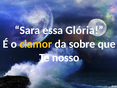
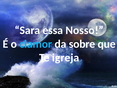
Glória: Glória -> Nosso
clamor colour: yellow -> light blue
nosso: nosso -> igreja
